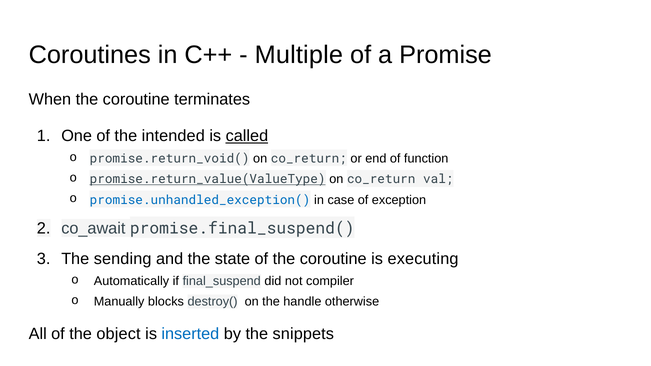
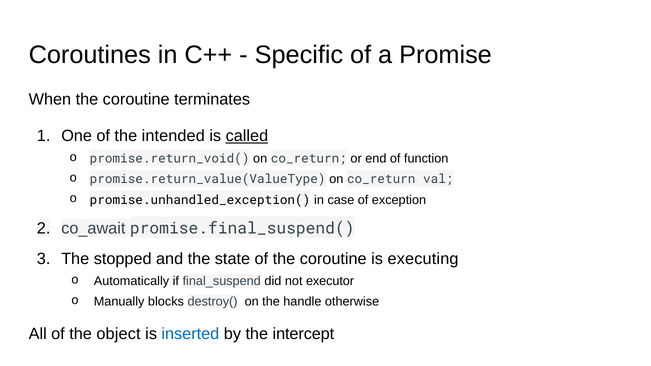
Multiple: Multiple -> Specific
promise.return_value(ValueType underline: present -> none
promise.unhandled_exception( colour: blue -> black
sending: sending -> stopped
compiler: compiler -> executor
snippets: snippets -> intercept
